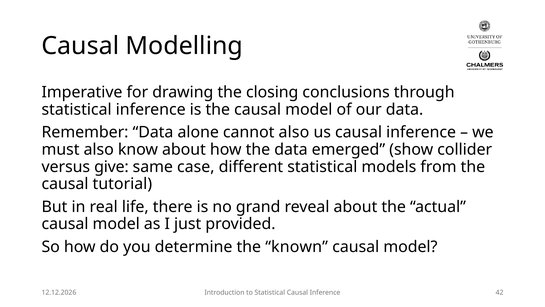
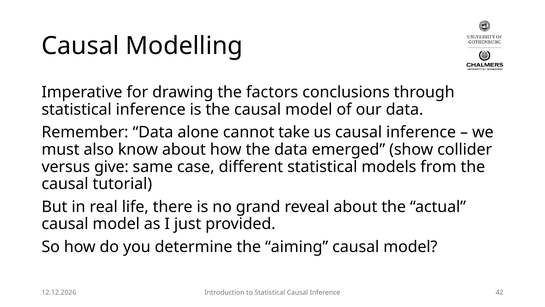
closing: closing -> factors
cannot also: also -> take
known: known -> aiming
